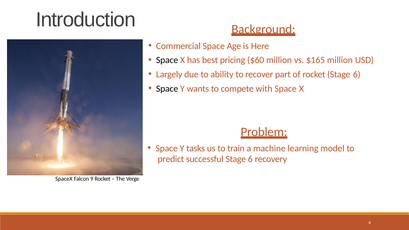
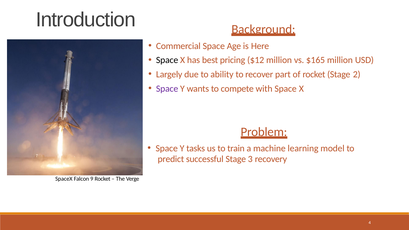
$60: $60 -> $12
rocket Stage 6: 6 -> 2
Space at (167, 89) colour: black -> purple
successful Stage 6: 6 -> 3
